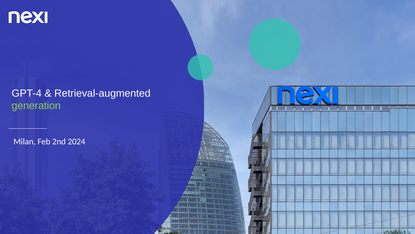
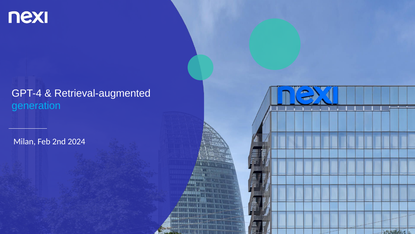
generation colour: light green -> light blue
